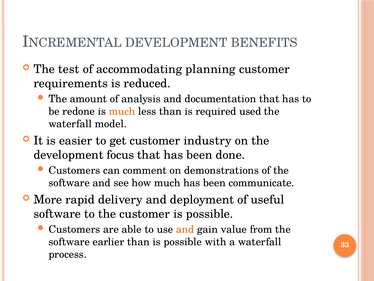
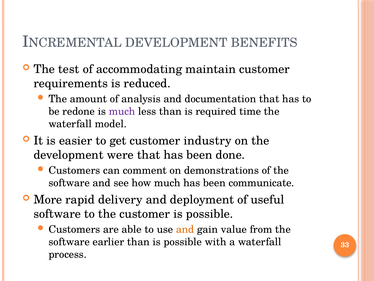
planning: planning -> maintain
much at (122, 111) colour: orange -> purple
used: used -> time
focus: focus -> were
